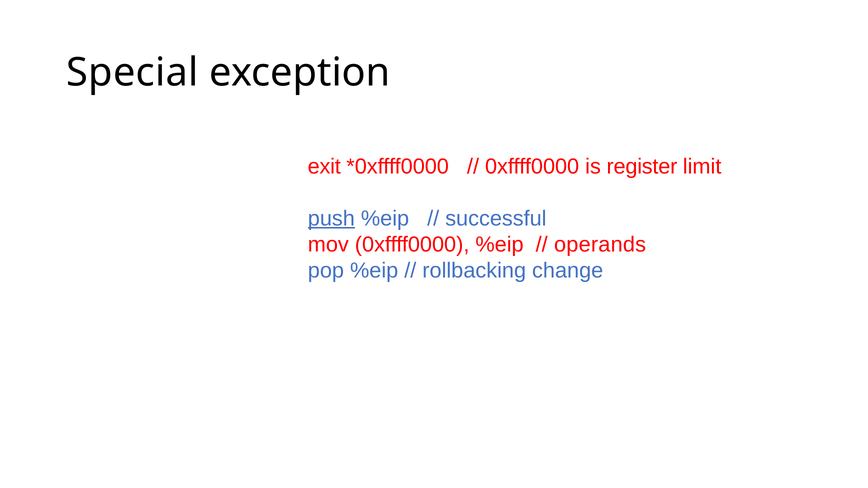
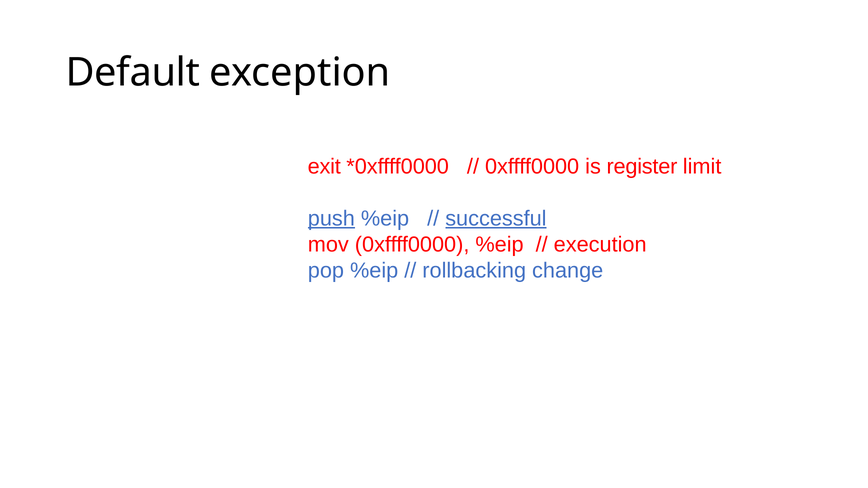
Special: Special -> Default
successful underline: none -> present
operands: operands -> execution
